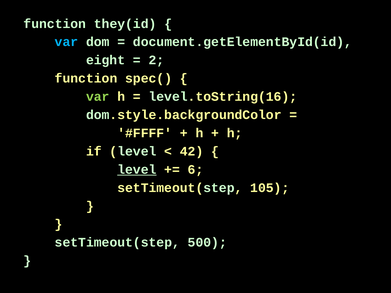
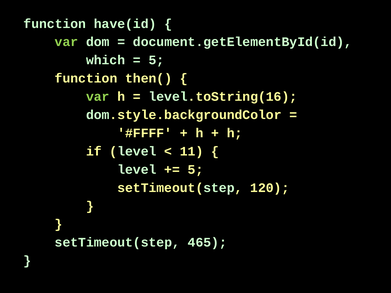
they(id: they(id -> have(id
var at (66, 42) colour: light blue -> light green
eight: eight -> which
2 at (156, 60): 2 -> 5
spec(: spec( -> then(
42: 42 -> 11
level at (137, 170) underline: present -> none
6 at (196, 170): 6 -> 5
105: 105 -> 120
500: 500 -> 465
